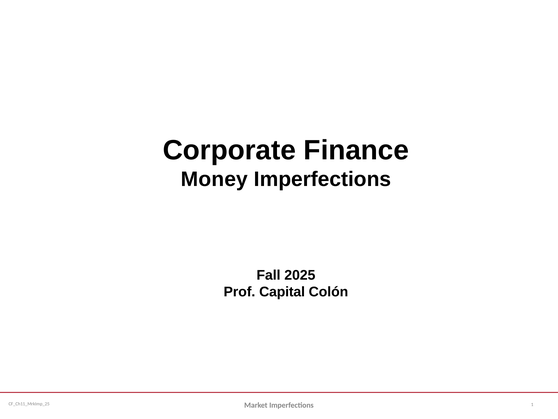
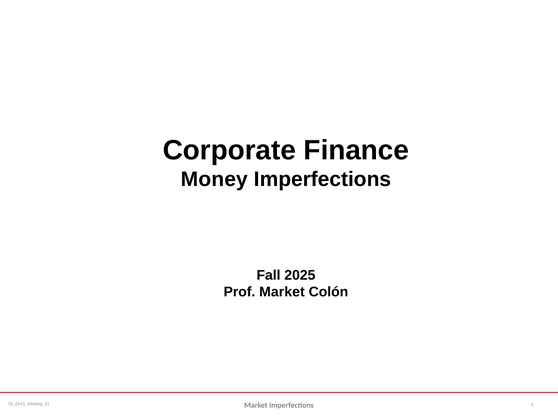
Prof Capital: Capital -> Market
